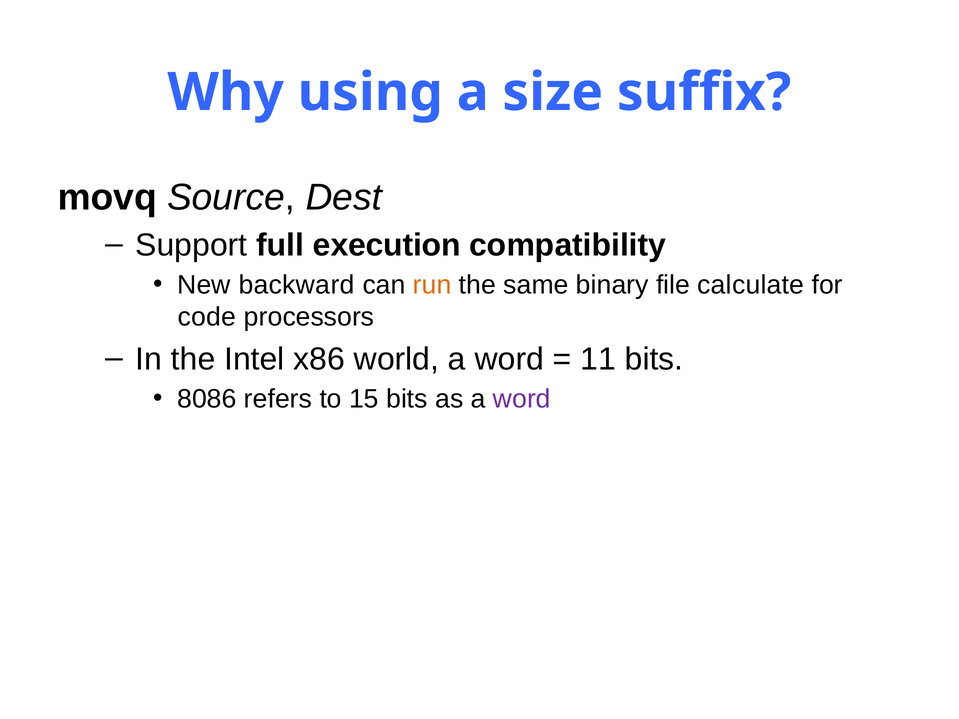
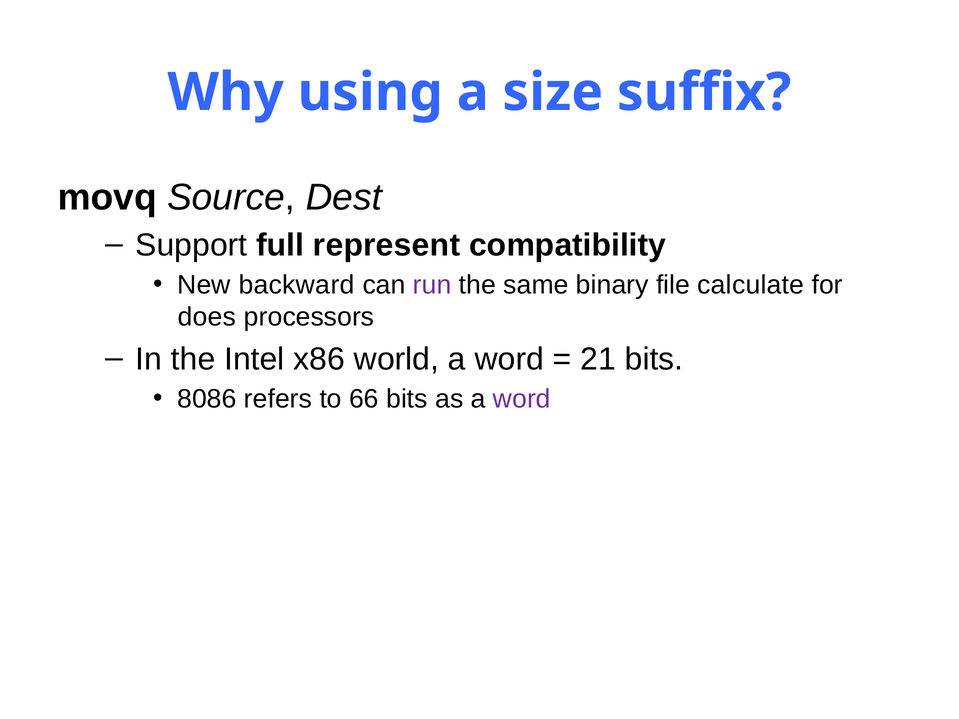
execution: execution -> represent
run colour: orange -> purple
code: code -> does
11: 11 -> 21
15: 15 -> 66
